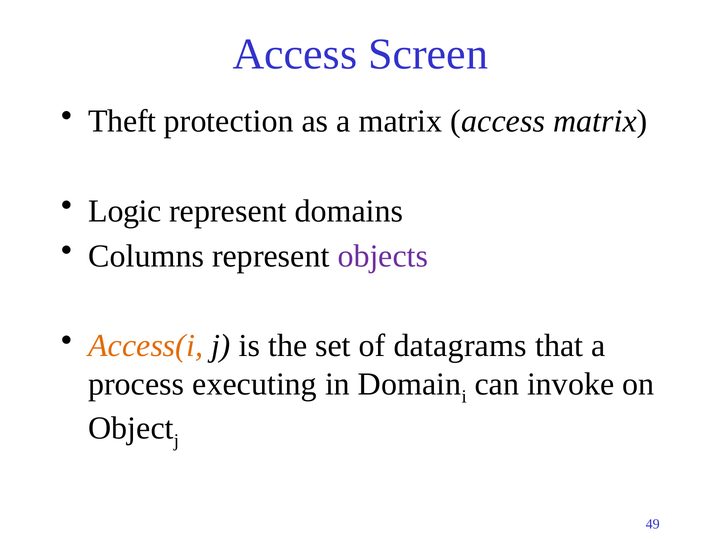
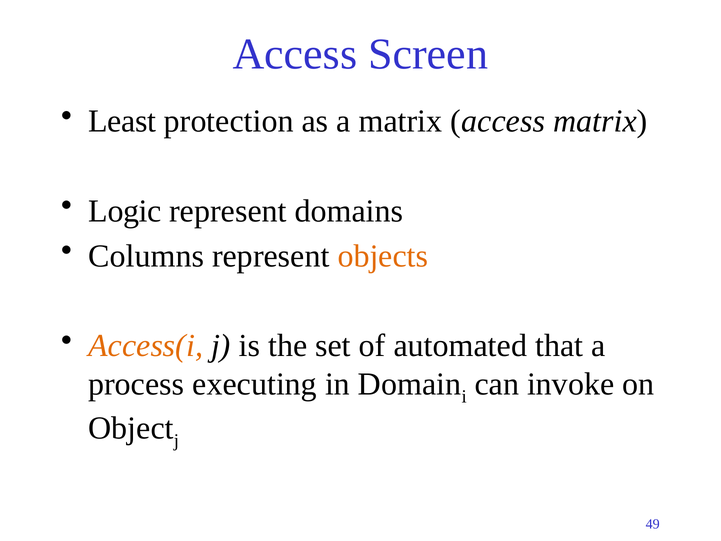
Theft: Theft -> Least
objects colour: purple -> orange
datagrams: datagrams -> automated
